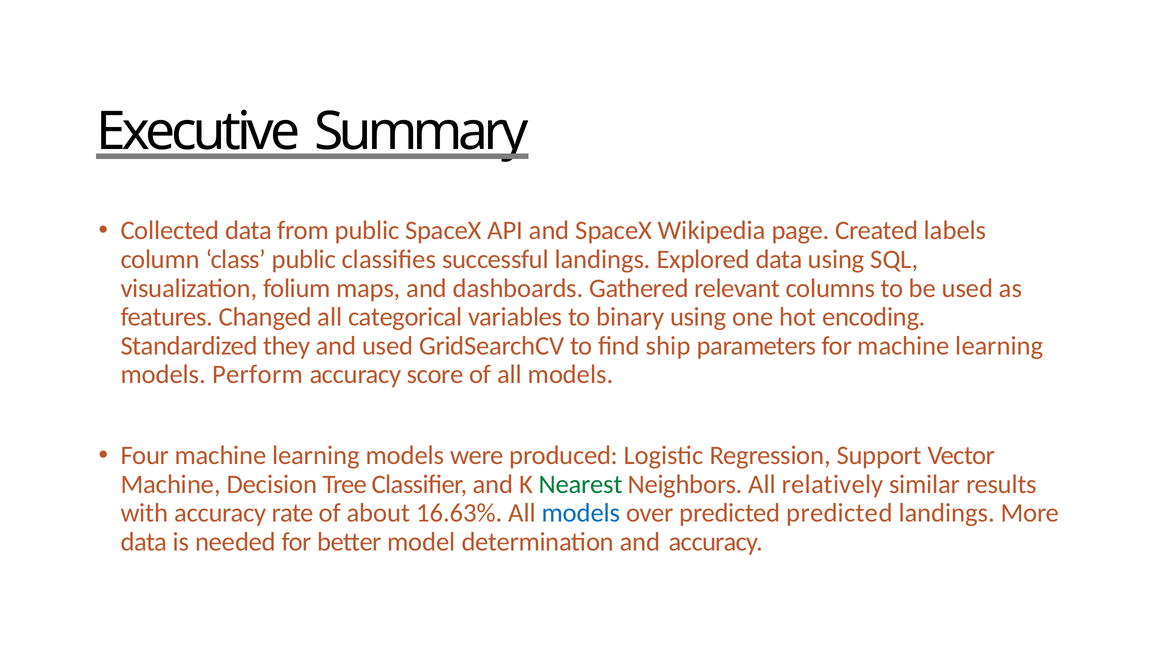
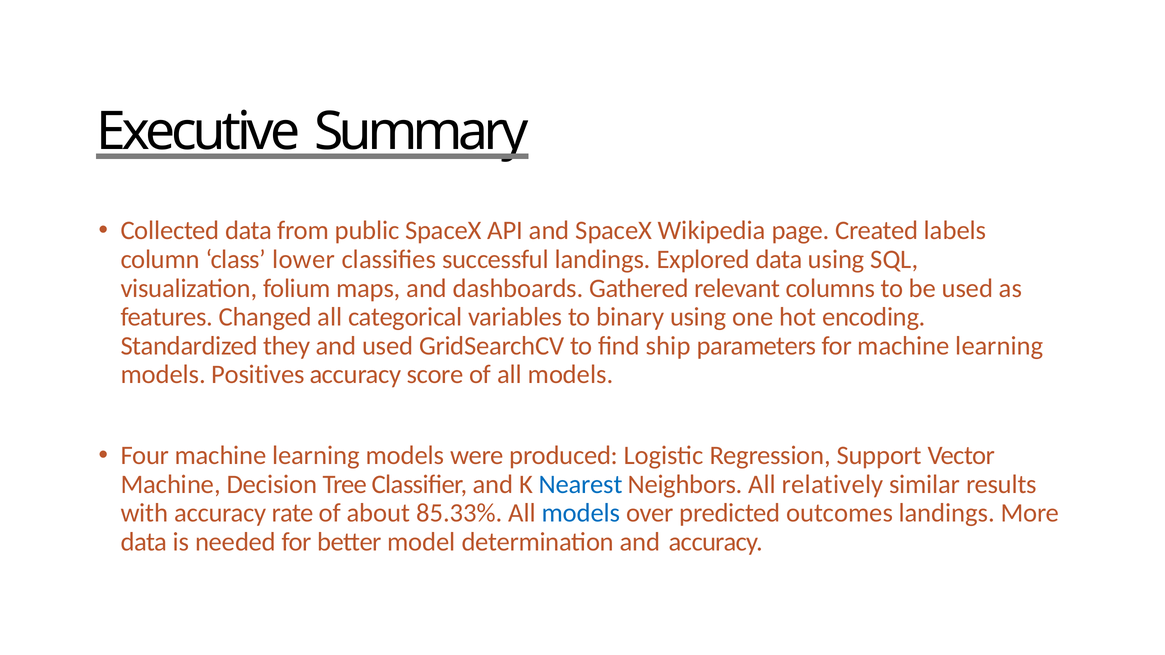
class public: public -> lower
Perform: Perform -> Positives
Nearest colour: green -> blue
16.63%: 16.63% -> 85.33%
predicted predicted: predicted -> outcomes
